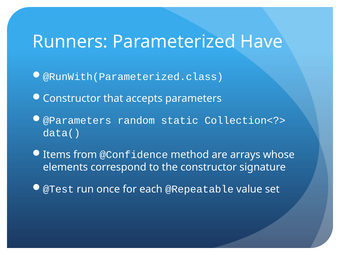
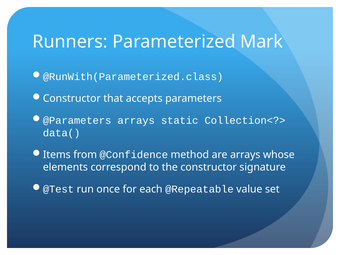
Have: Have -> Mark
@Parameters random: random -> arrays
